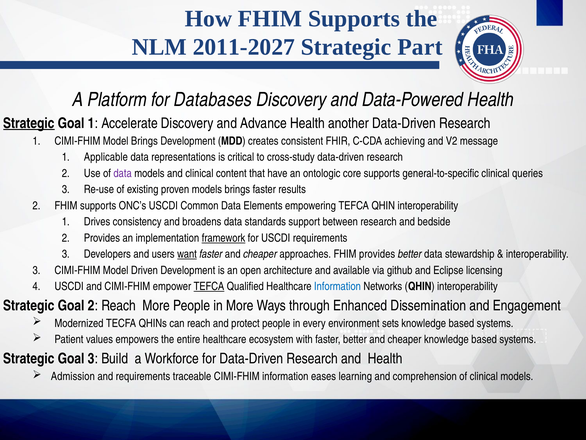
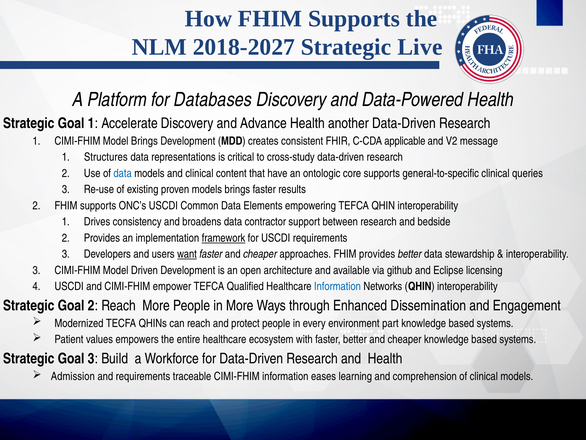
2011-2027: 2011-2027 -> 2018-2027
Part: Part -> Live
Strategic at (29, 123) underline: present -> none
achieving: achieving -> applicable
Applicable: Applicable -> Structures
data at (123, 173) colour: purple -> blue
standards: standards -> contractor
TEFCA at (209, 286) underline: present -> none
sets: sets -> part
